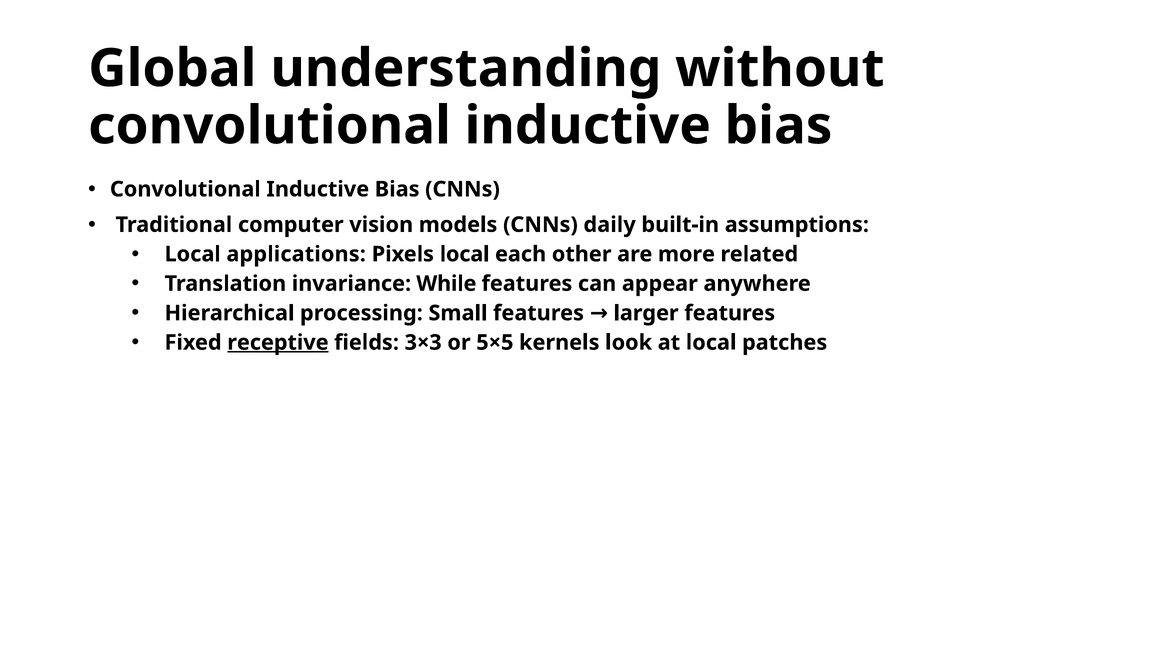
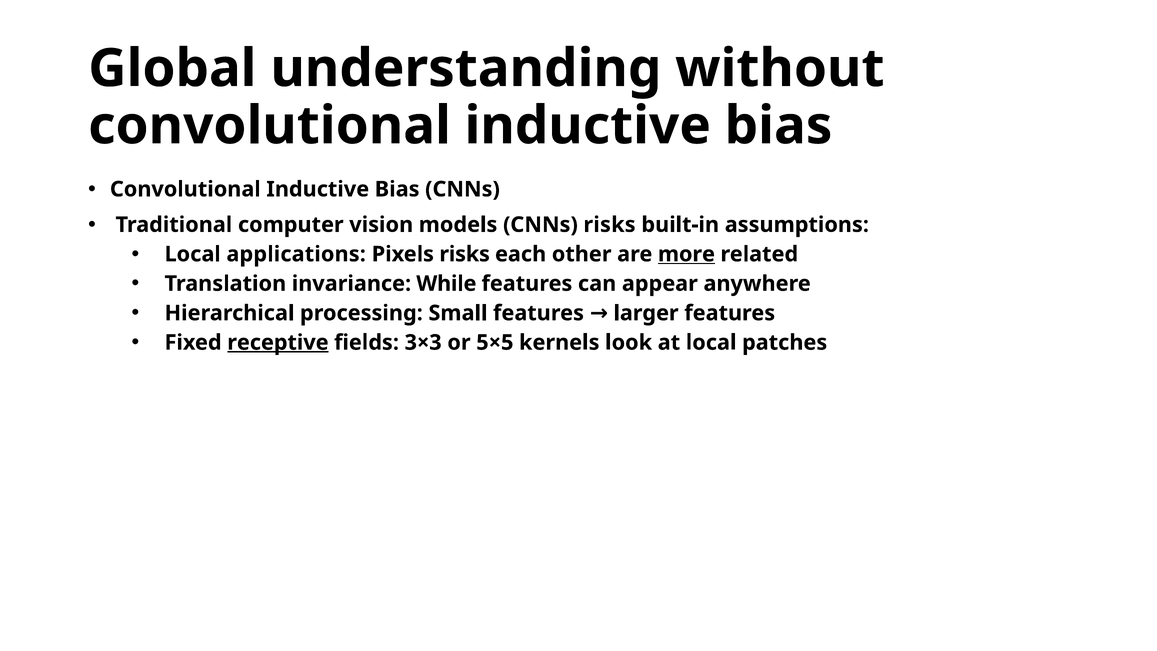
CNNs daily: daily -> risks
Pixels local: local -> risks
more underline: none -> present
